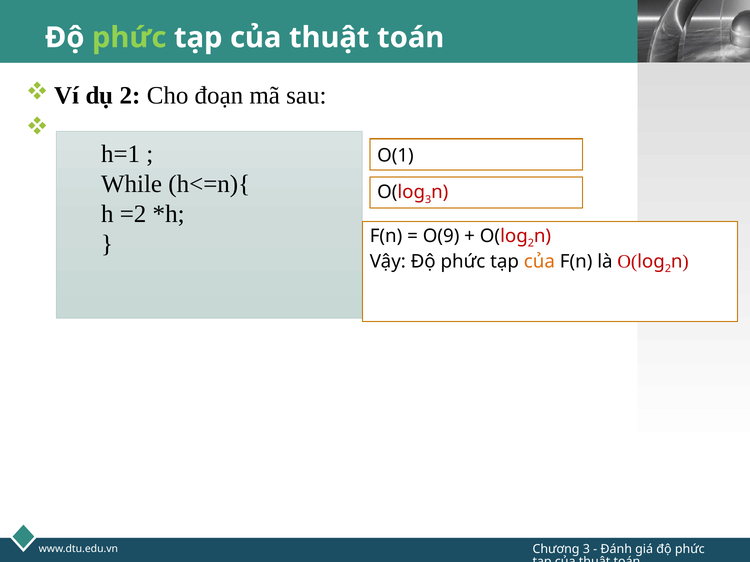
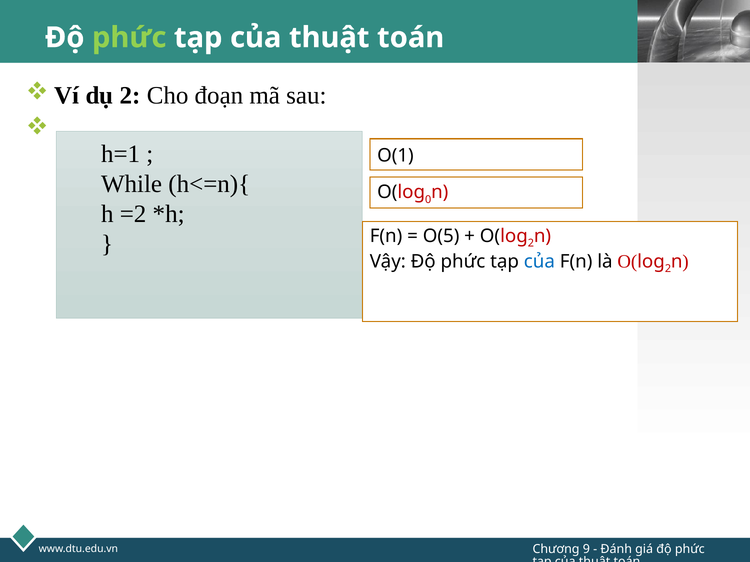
3 at (428, 200): 3 -> 0
O(9: O(9 -> O(5
của at (539, 262) colour: orange -> blue
Chương 3: 3 -> 9
